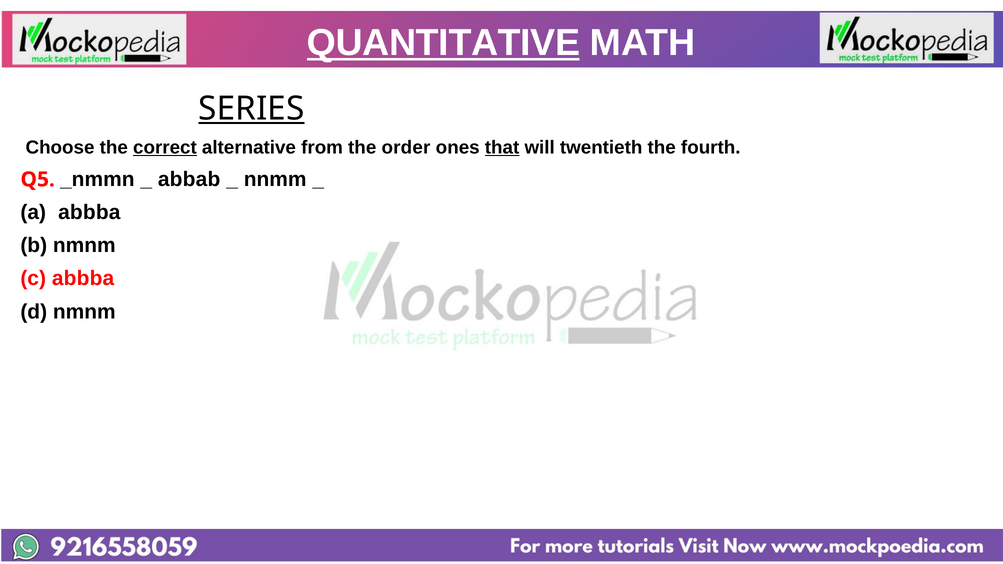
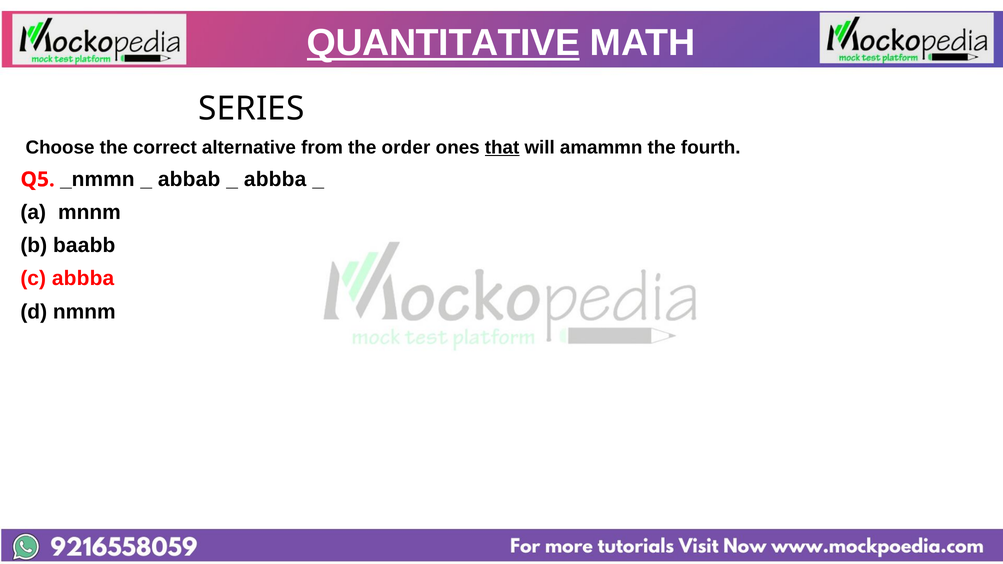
SERIES underline: present -> none
correct underline: present -> none
twentieth: twentieth -> amammn
nnmm at (275, 180): nnmm -> abbba
abbba at (89, 213): abbba -> mnnm
b nmnm: nmnm -> baabb
